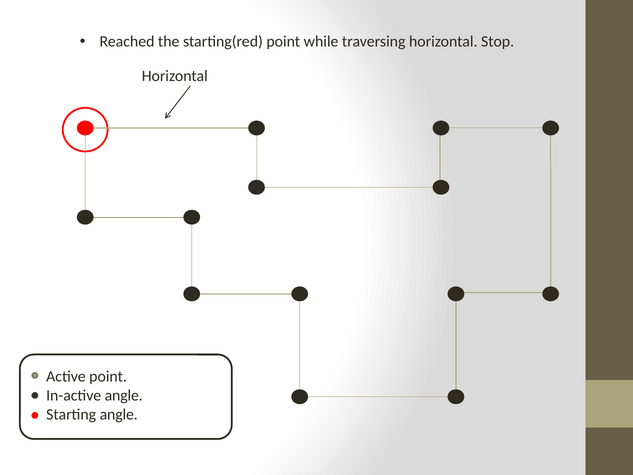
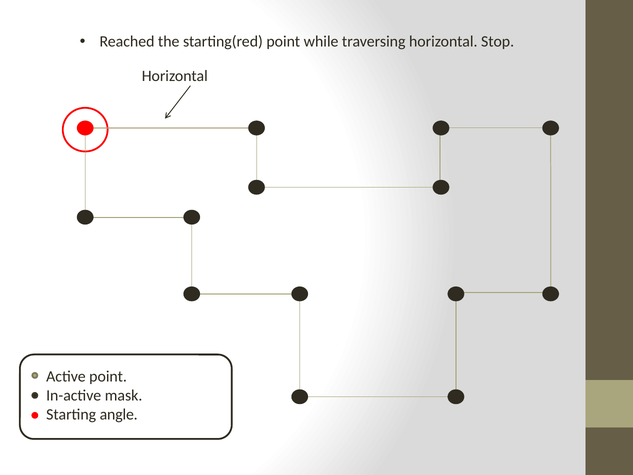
In-active angle: angle -> mask
